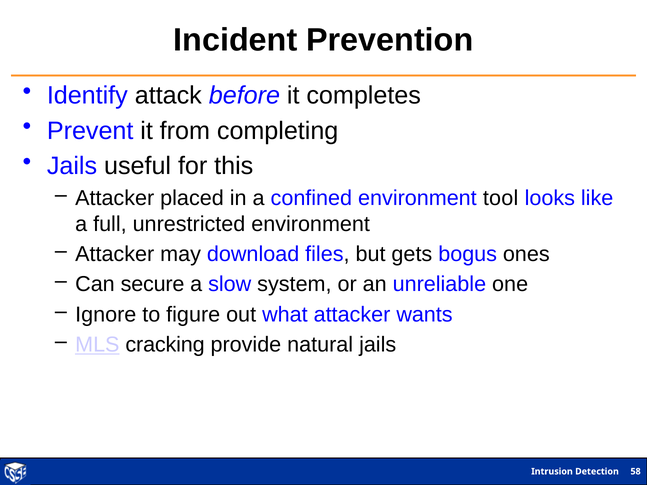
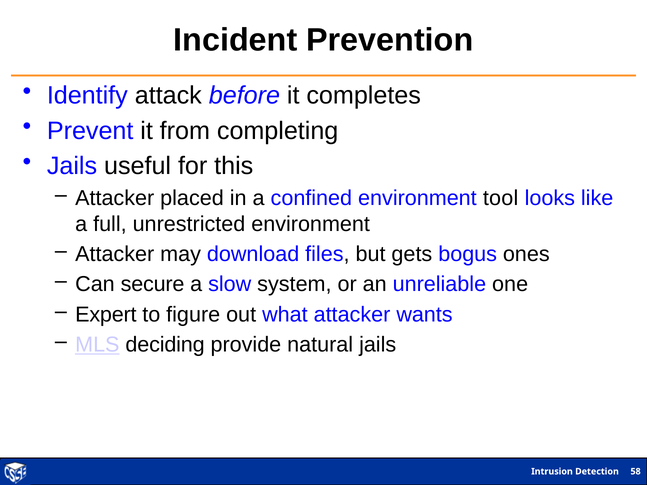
Ignore: Ignore -> Expert
cracking: cracking -> deciding
